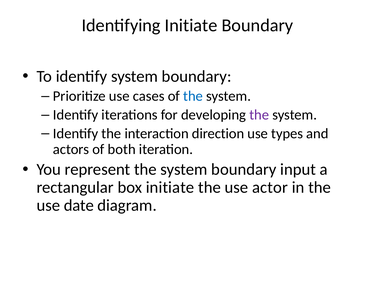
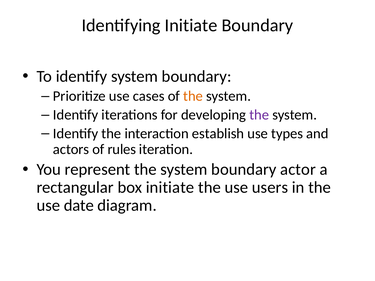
the at (193, 96) colour: blue -> orange
direction: direction -> establish
both: both -> rules
input: input -> actor
actor: actor -> users
